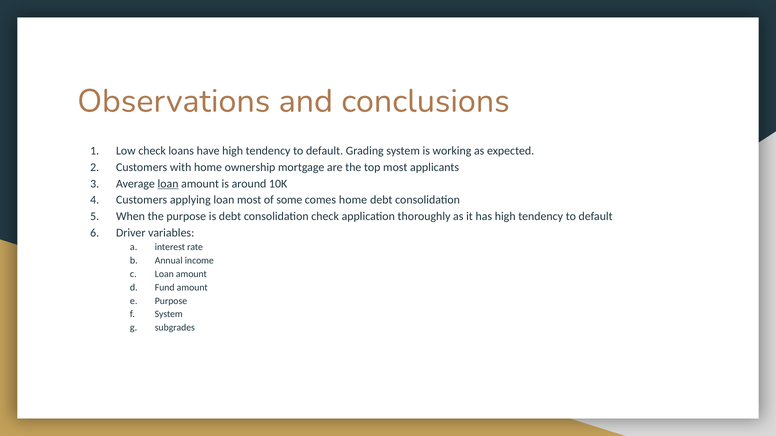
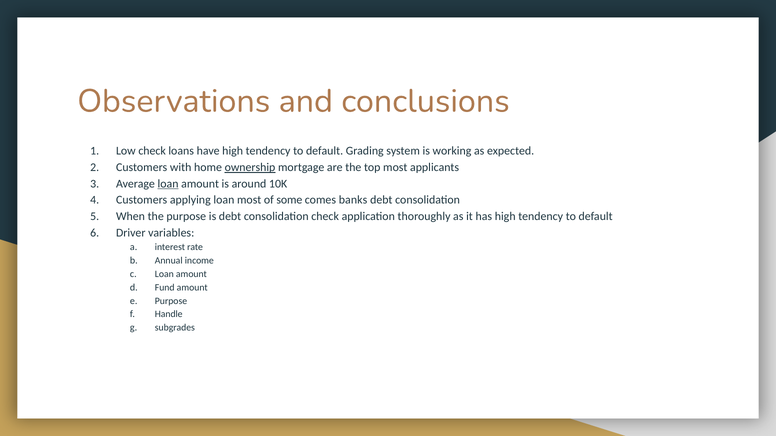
ownership underline: none -> present
comes home: home -> banks
System at (169, 315): System -> Handle
